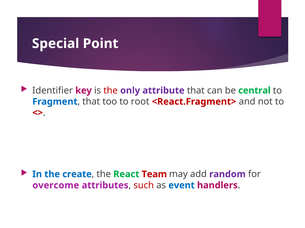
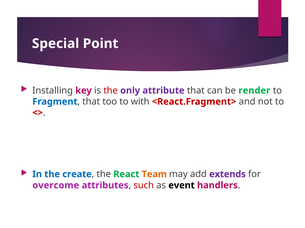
Identifier: Identifier -> Installing
central: central -> render
root: root -> with
Team colour: red -> orange
random: random -> extends
event colour: blue -> black
